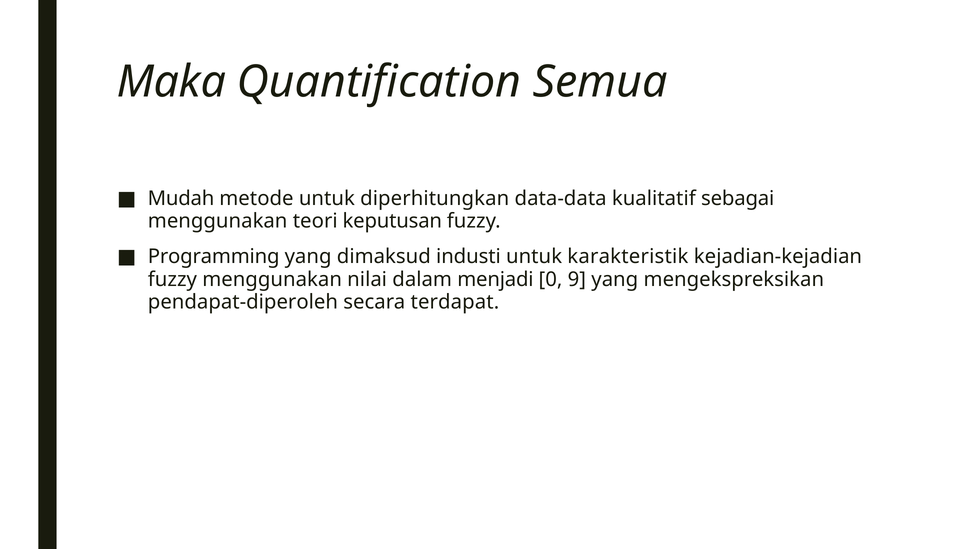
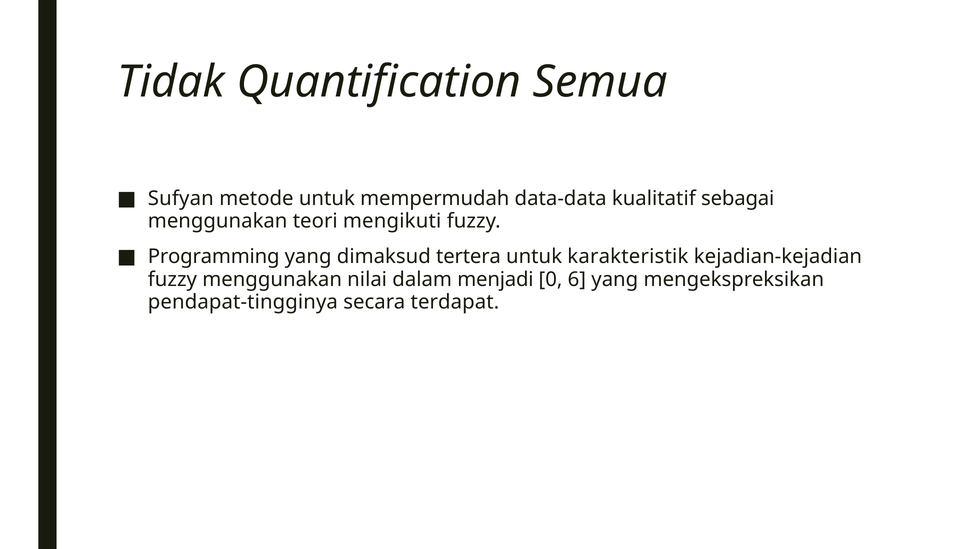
Maka: Maka -> Tidak
Mudah: Mudah -> Sufyan
diperhitungkan: diperhitungkan -> mempermudah
keputusan: keputusan -> mengikuti
industi: industi -> tertera
9: 9 -> 6
pendapat-diperoleh: pendapat-diperoleh -> pendapat-tingginya
